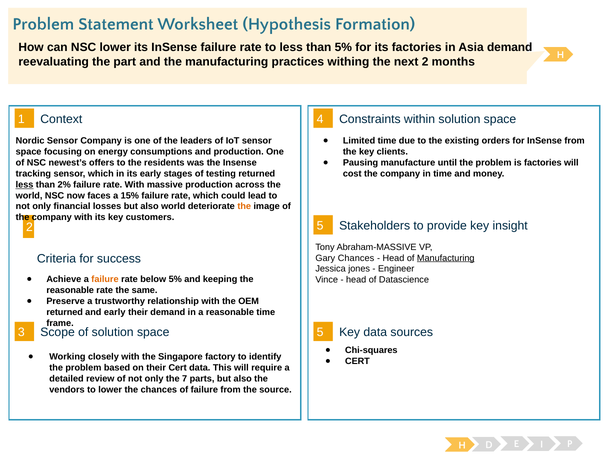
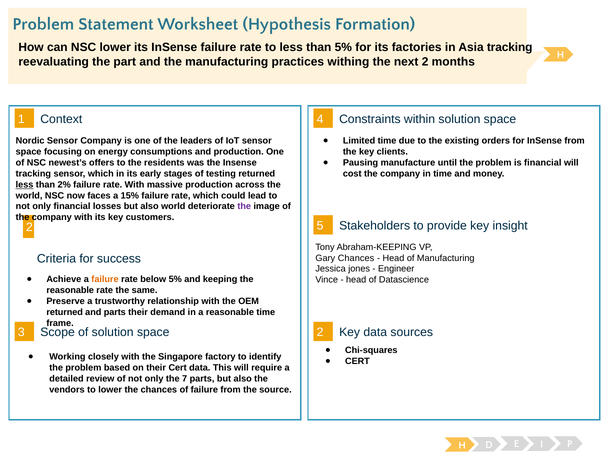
Asia demand: demand -> tracking
is factories: factories -> financial
the at (244, 207) colour: orange -> purple
Abraham-MASSIVE: Abraham-MASSIVE -> Abraham-KEEPING
Manufacturing at (446, 258) underline: present -> none
and early: early -> parts
3 5: 5 -> 2
